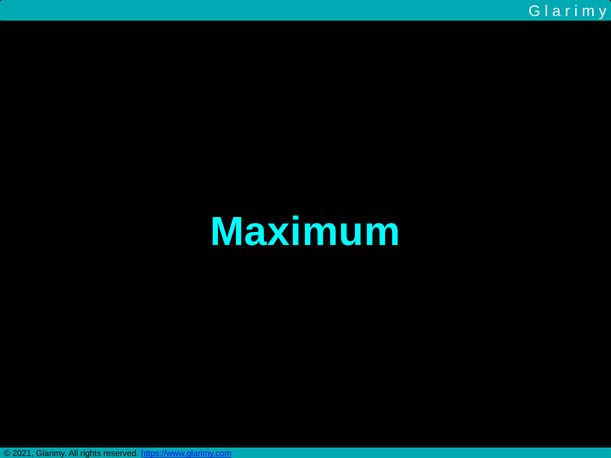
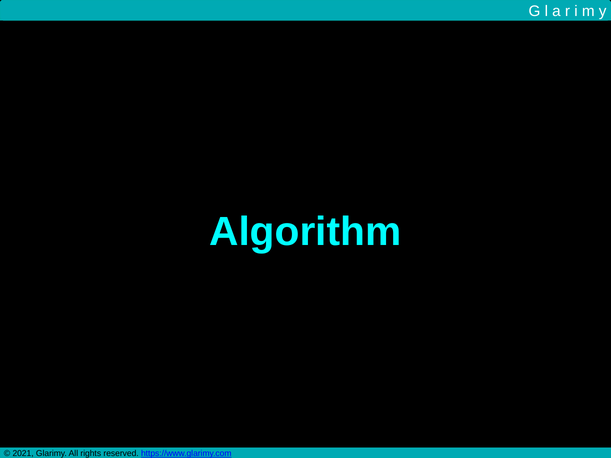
Maximum: Maximum -> Algorithm
